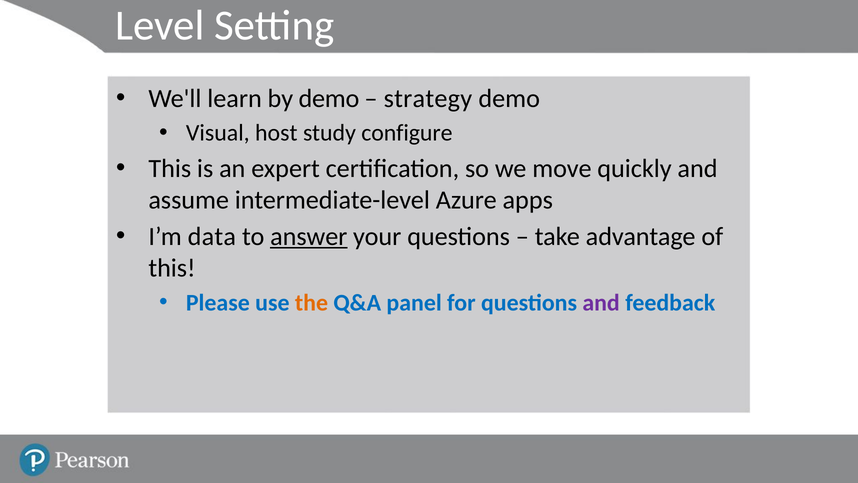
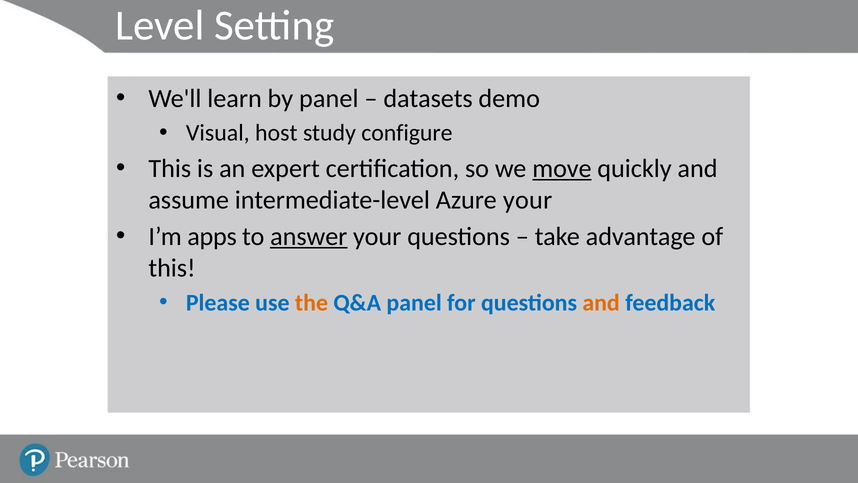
by demo: demo -> panel
strategy: strategy -> datasets
move underline: none -> present
Azure apps: apps -> your
data: data -> apps
and at (601, 303) colour: purple -> orange
